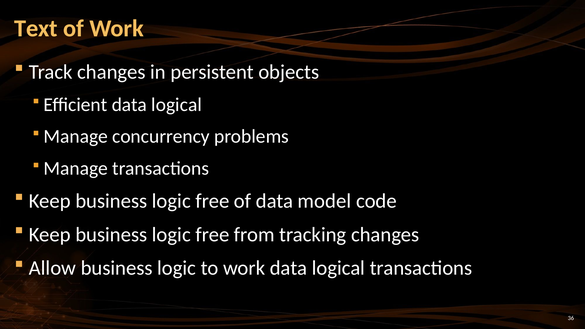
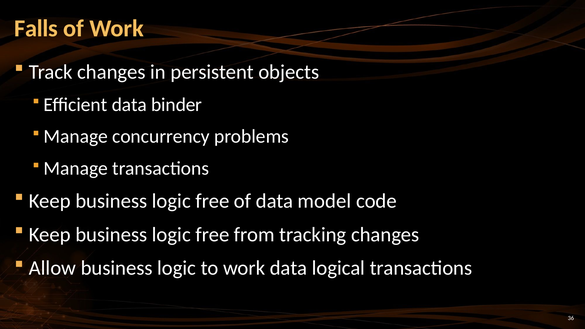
Text: Text -> Falls
Efficient data logical: logical -> binder
